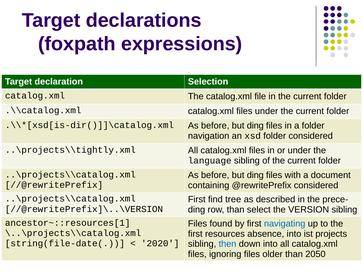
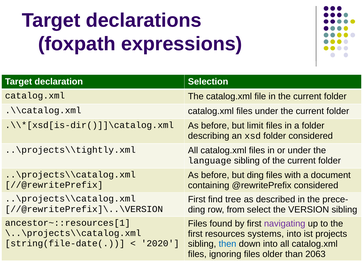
ding at (255, 126): ding -> limit
navigation: navigation -> describing
row than: than -> from
navigating colour: blue -> purple
absence: absence -> systems
2050: 2050 -> 2063
